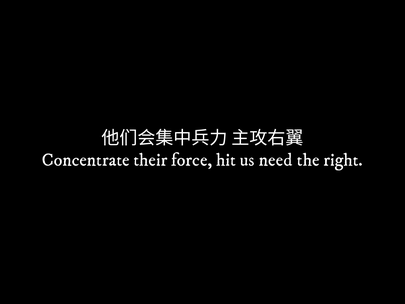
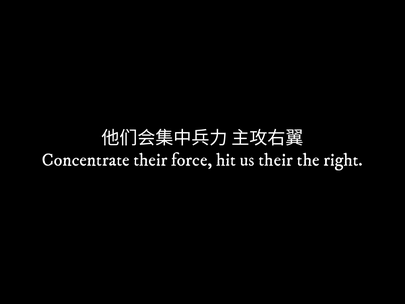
us need: need -> their
